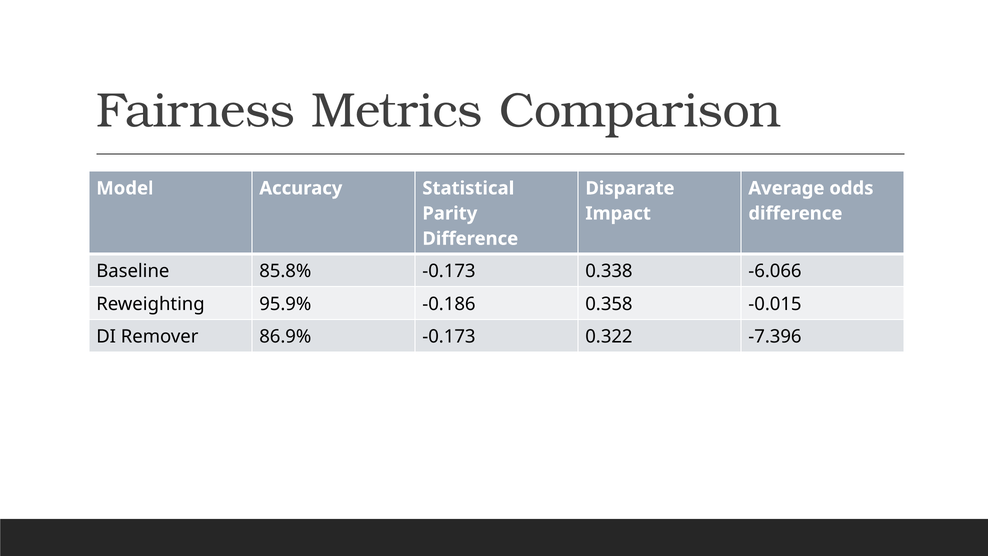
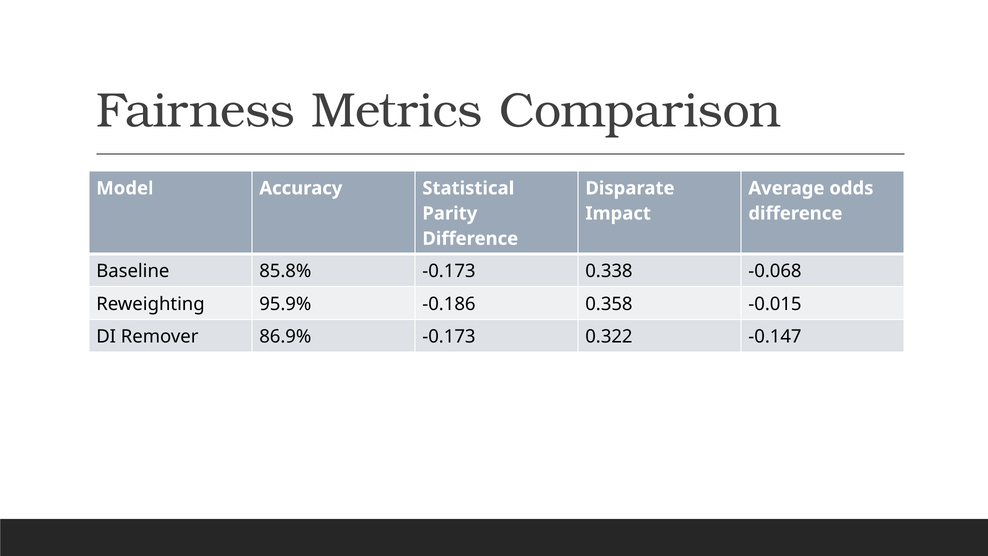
-6.066: -6.066 -> -0.068
-7.396: -7.396 -> -0.147
